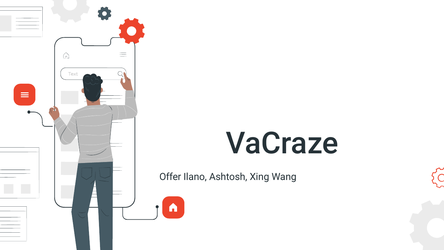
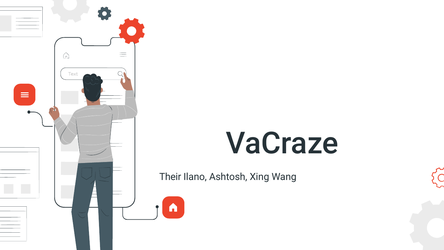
Offer: Offer -> Their
